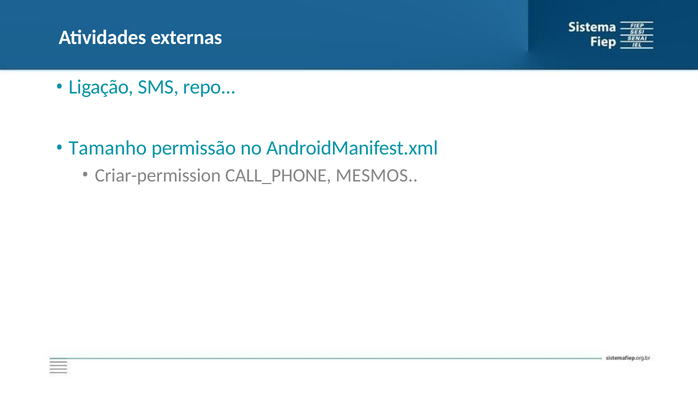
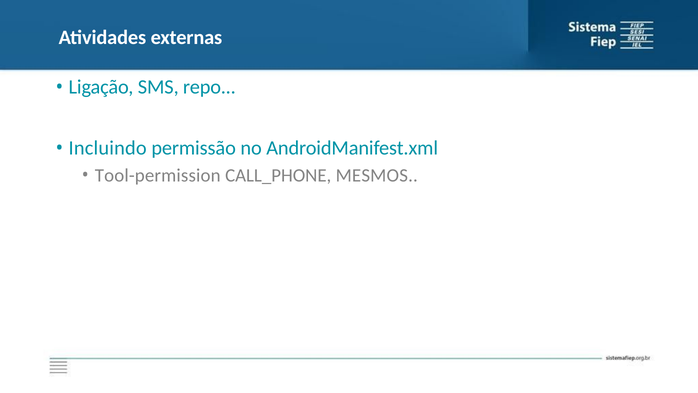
Tamanho: Tamanho -> Incluindo
Criar-permission: Criar-permission -> Tool-permission
